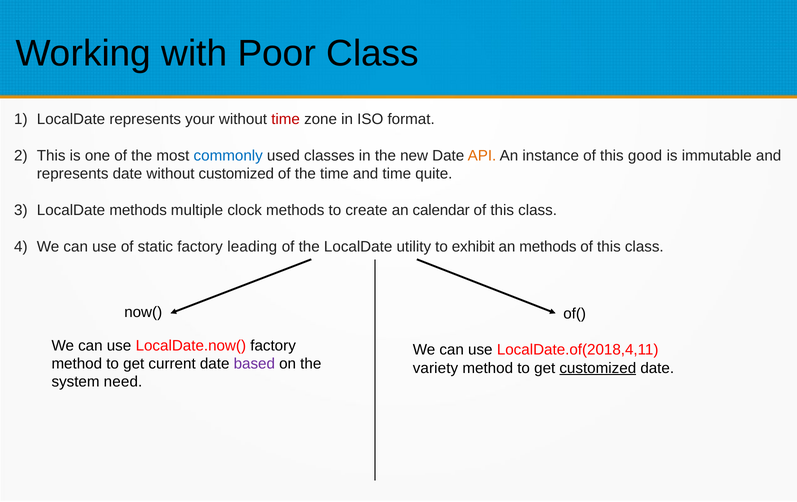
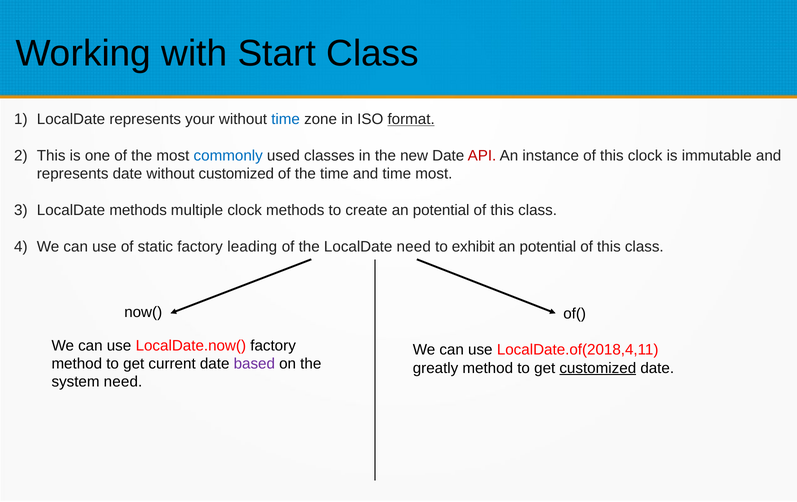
Poor: Poor -> Start
time at (286, 119) colour: red -> blue
format underline: none -> present
API colour: orange -> red
this good: good -> clock
time quite: quite -> most
create an calendar: calendar -> potential
LocalDate utility: utility -> need
methods at (548, 247): methods -> potential
variety: variety -> greatly
